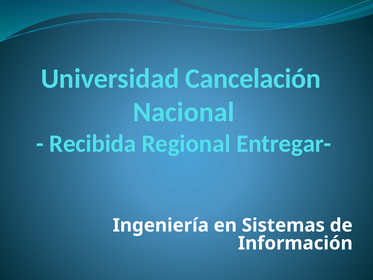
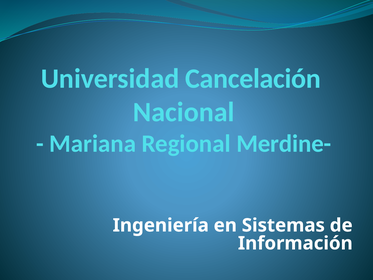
Recibida: Recibida -> Mariana
Entregar-: Entregar- -> Merdine-
